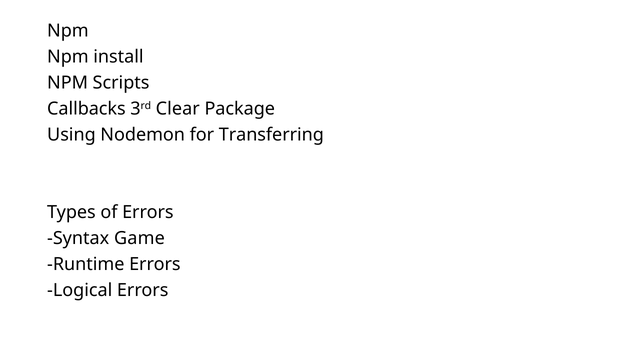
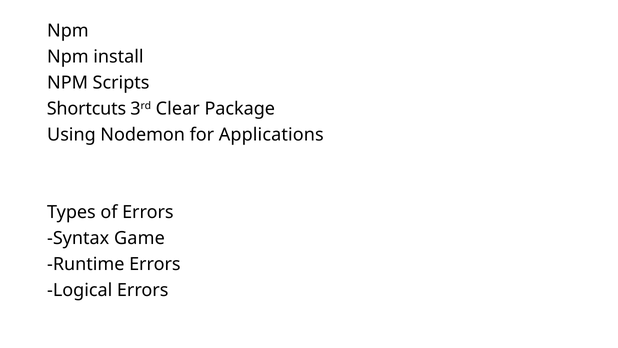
Callbacks: Callbacks -> Shortcuts
Transferring: Transferring -> Applications
